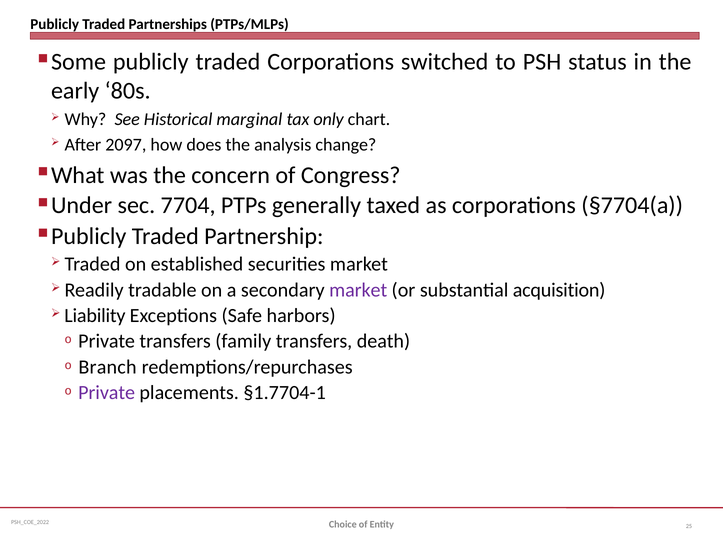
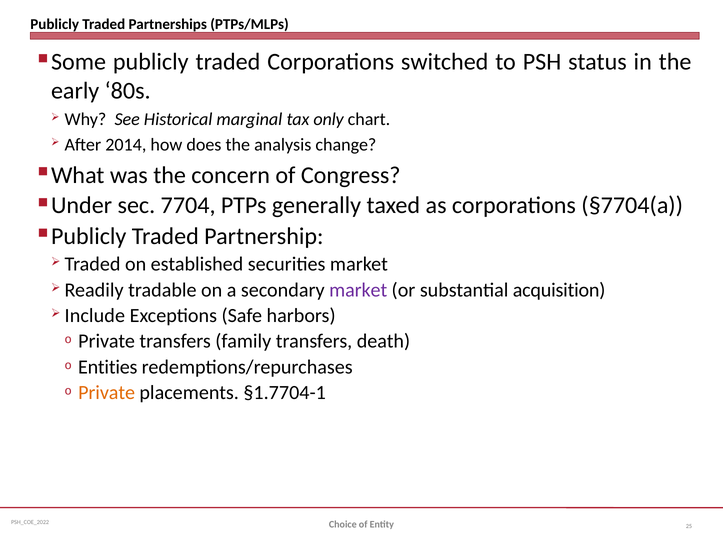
2097: 2097 -> 2014
Liability: Liability -> Include
Branch: Branch -> Entities
Private at (107, 393) colour: purple -> orange
